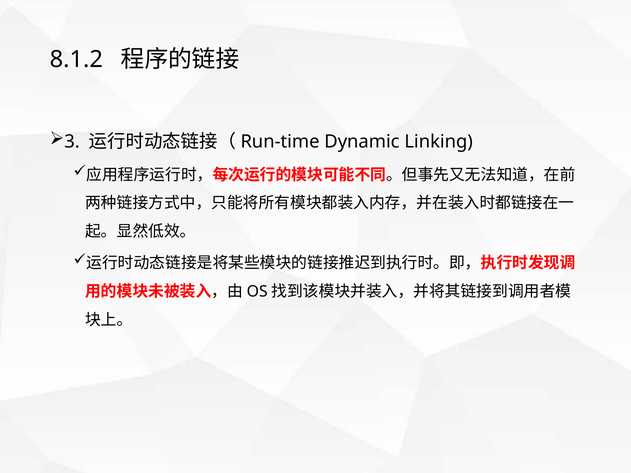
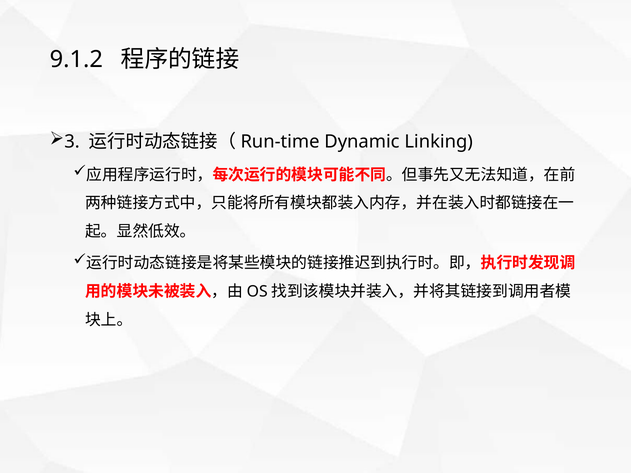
8.1.2: 8.1.2 -> 9.1.2
